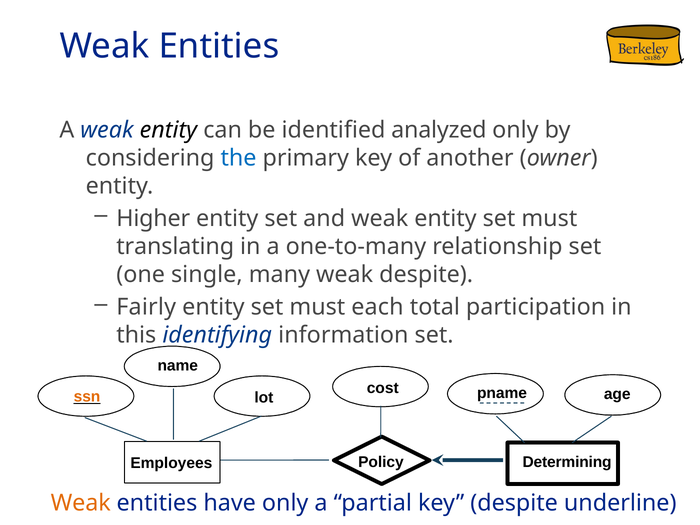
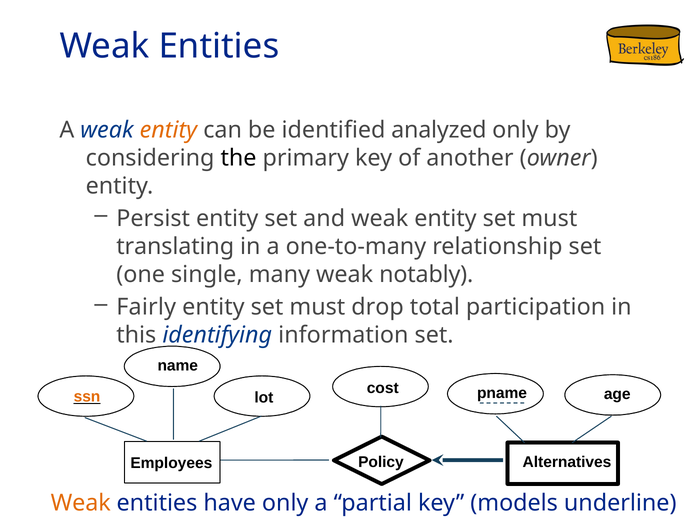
entity at (168, 130) colour: black -> orange
the colour: blue -> black
Higher: Higher -> Persist
weak despite: despite -> notably
each: each -> drop
Determining: Determining -> Alternatives
key despite: despite -> models
